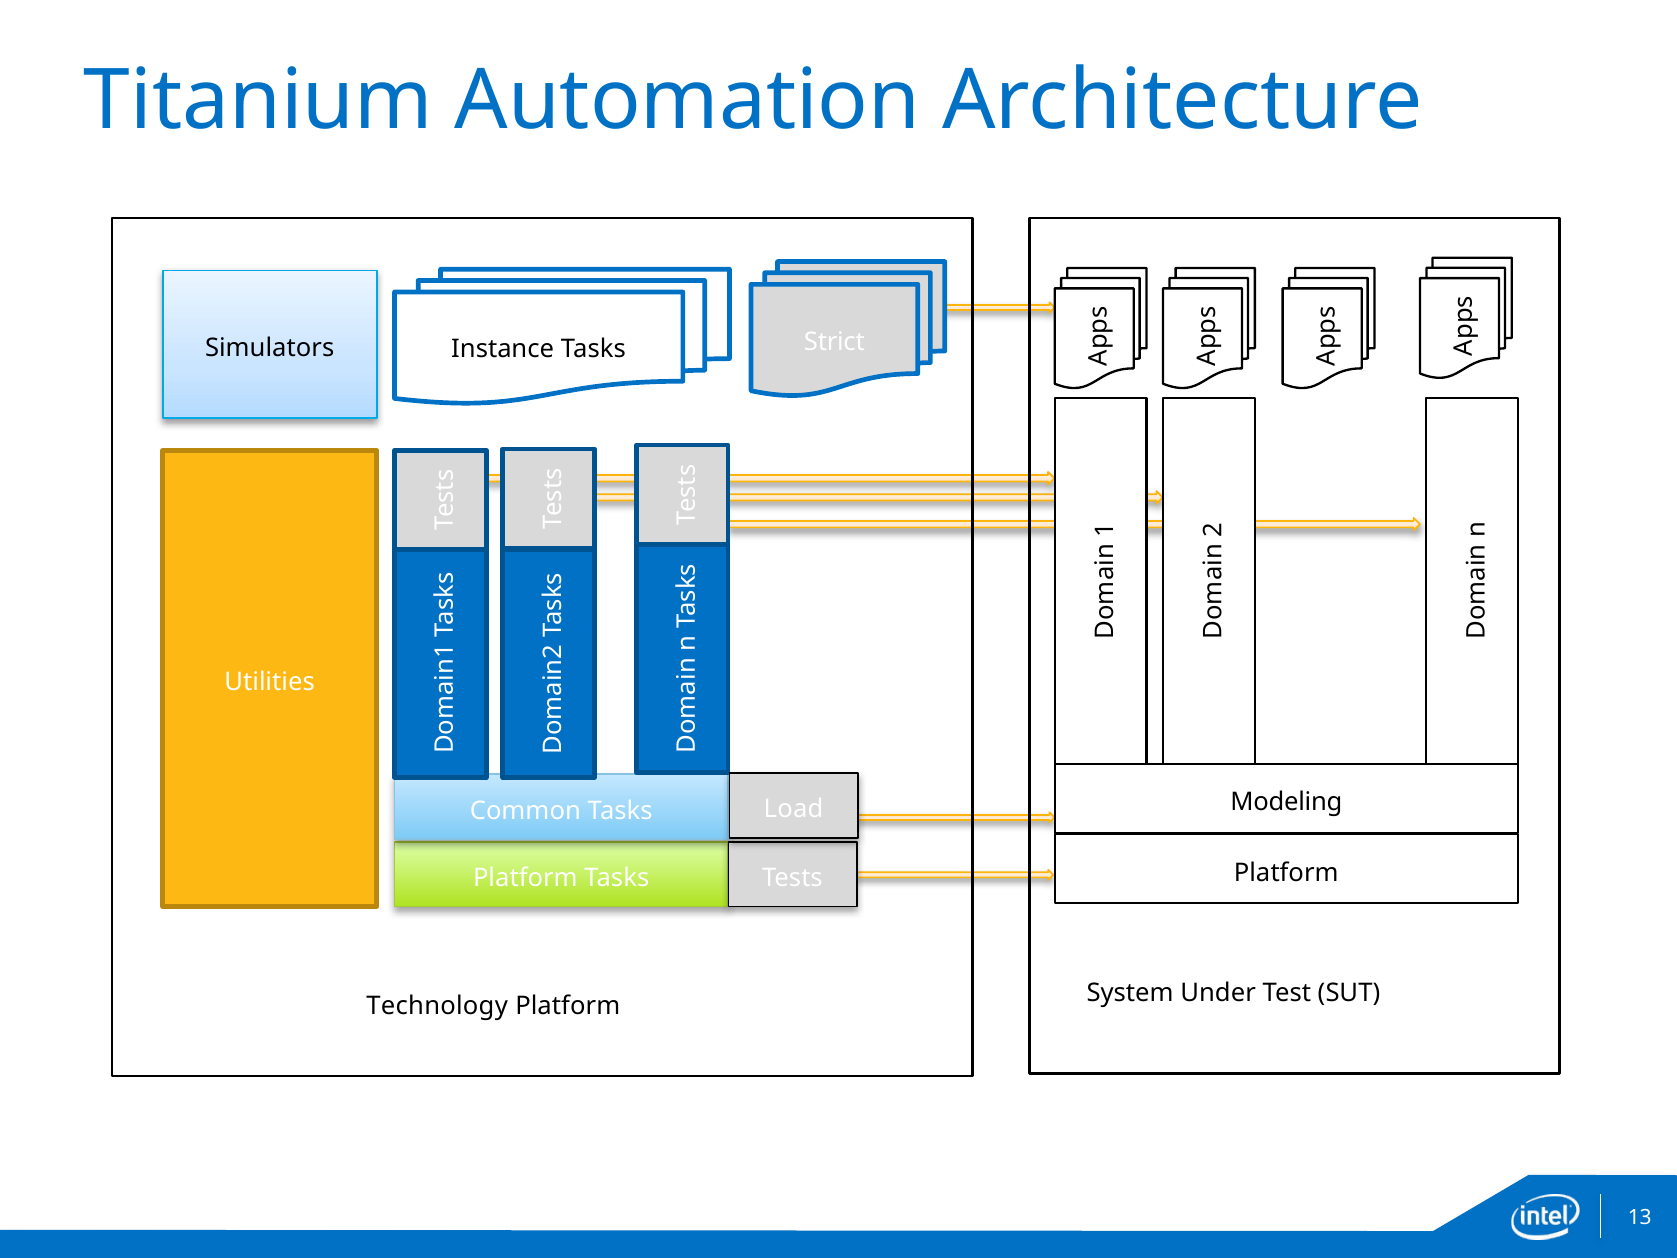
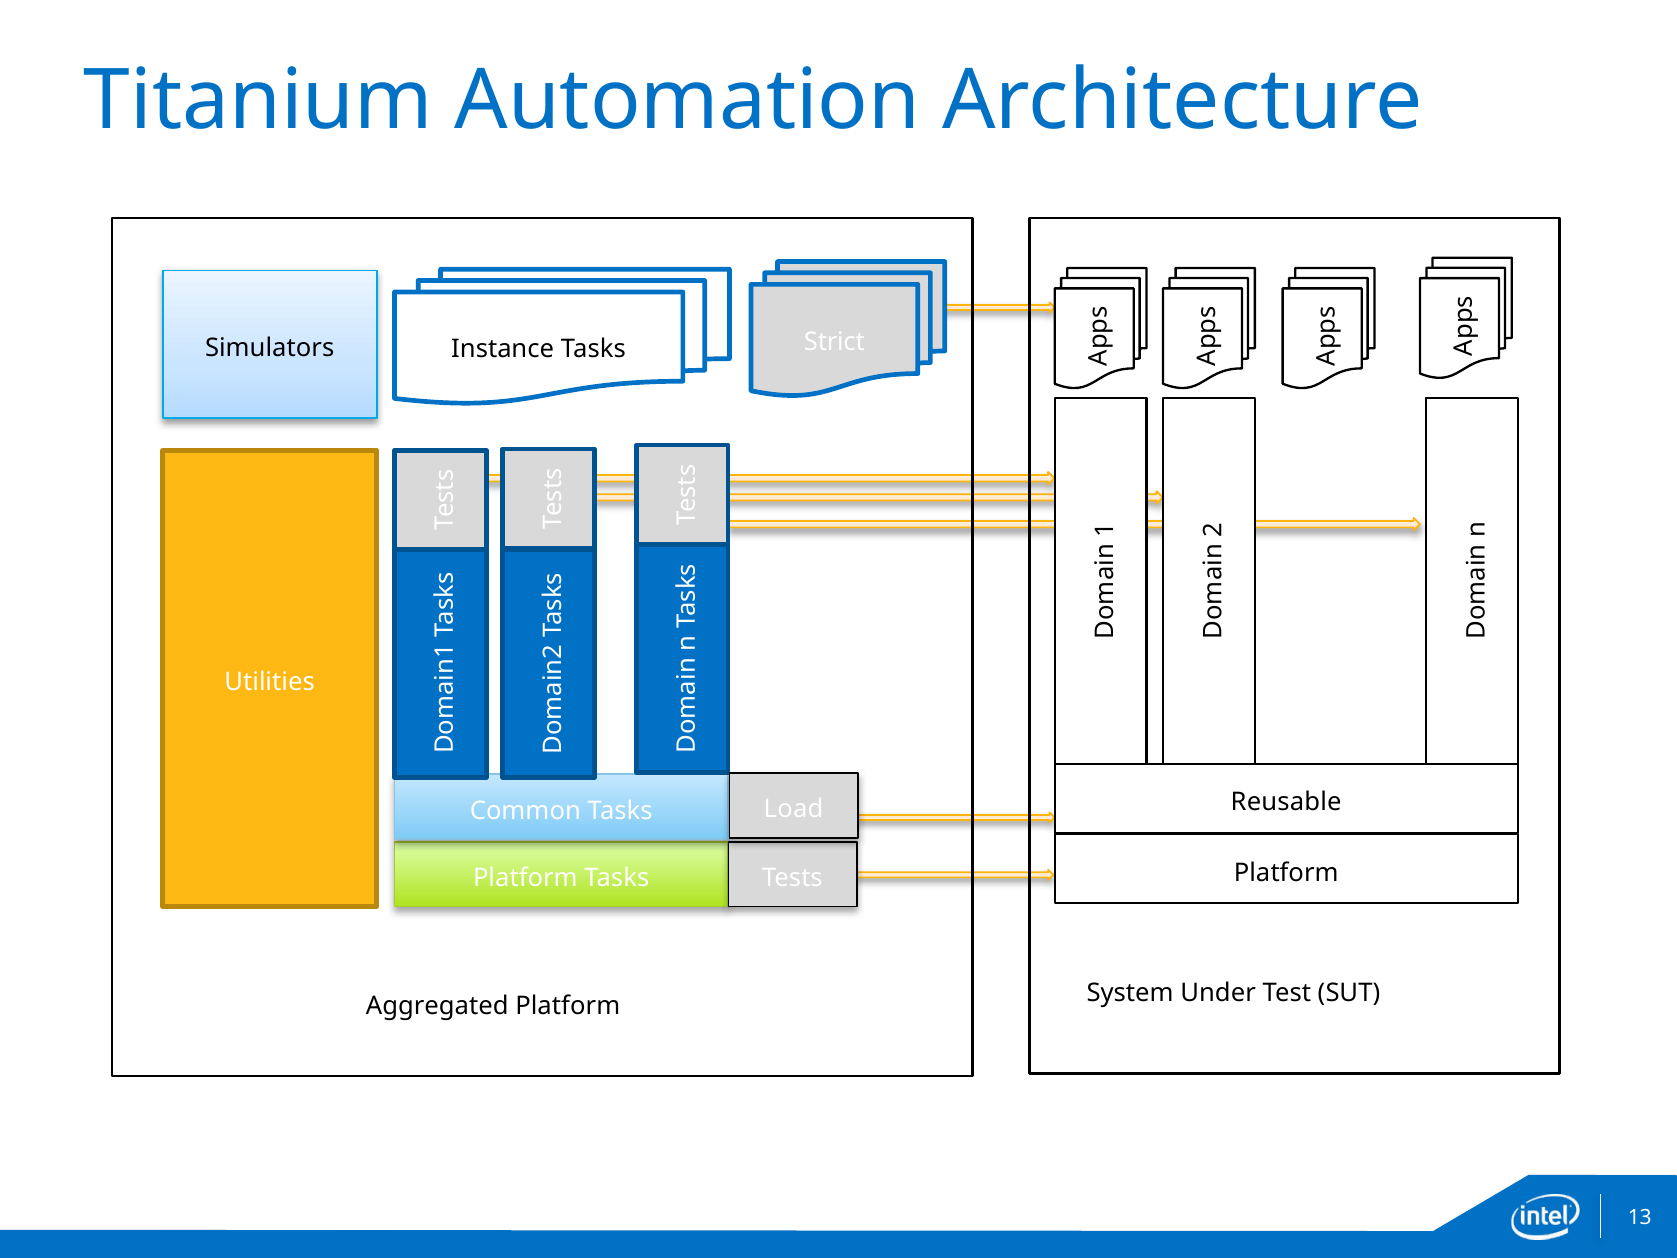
Modeling: Modeling -> Reusable
Technology: Technology -> Aggregated
